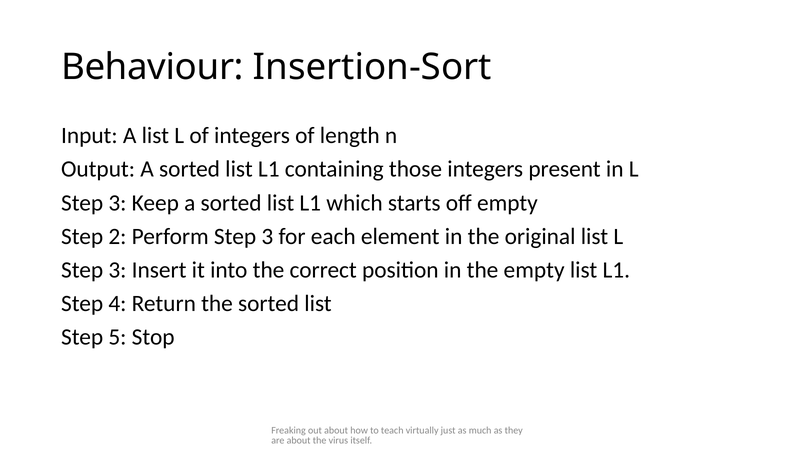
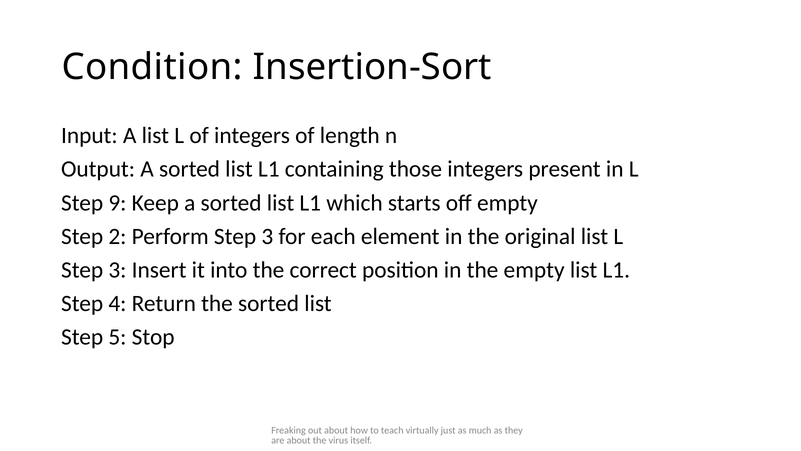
Behaviour: Behaviour -> Condition
3 at (117, 203): 3 -> 9
